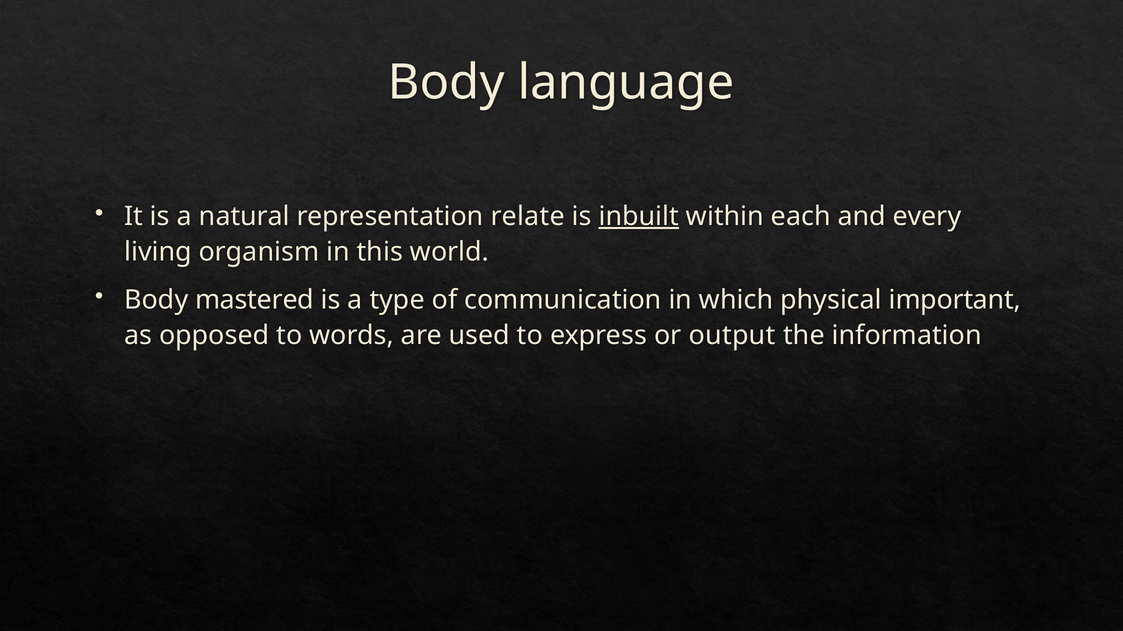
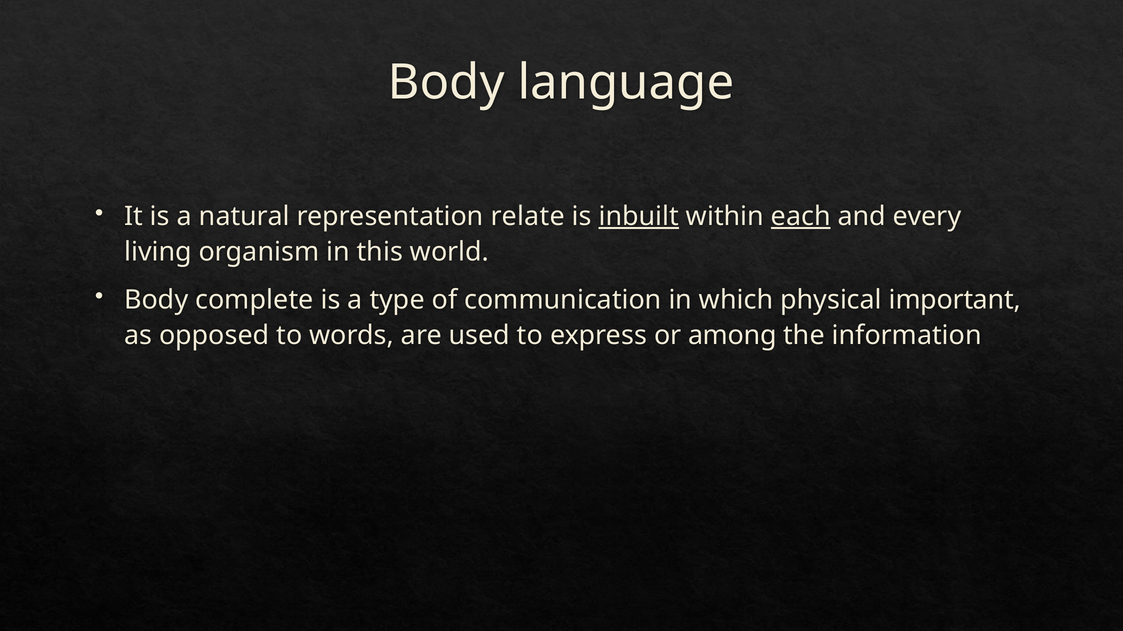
each underline: none -> present
mastered: mastered -> complete
output: output -> among
